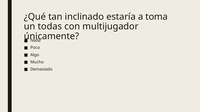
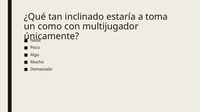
todas: todas -> como
